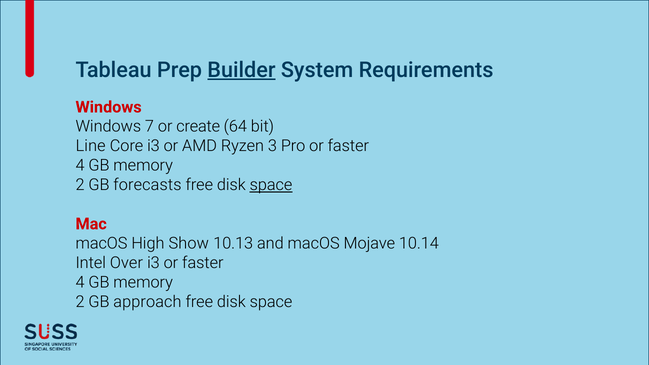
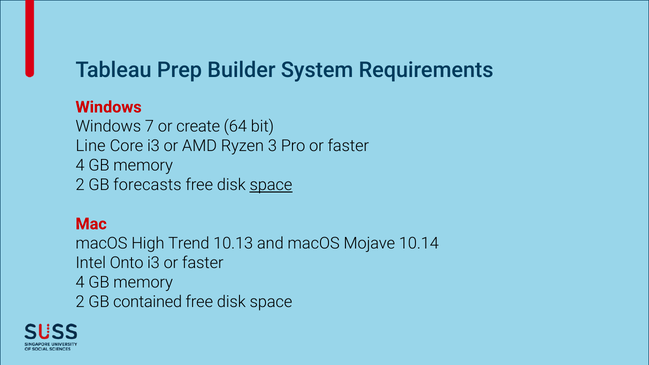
Builder underline: present -> none
Show: Show -> Trend
Over: Over -> Onto
approach: approach -> contained
